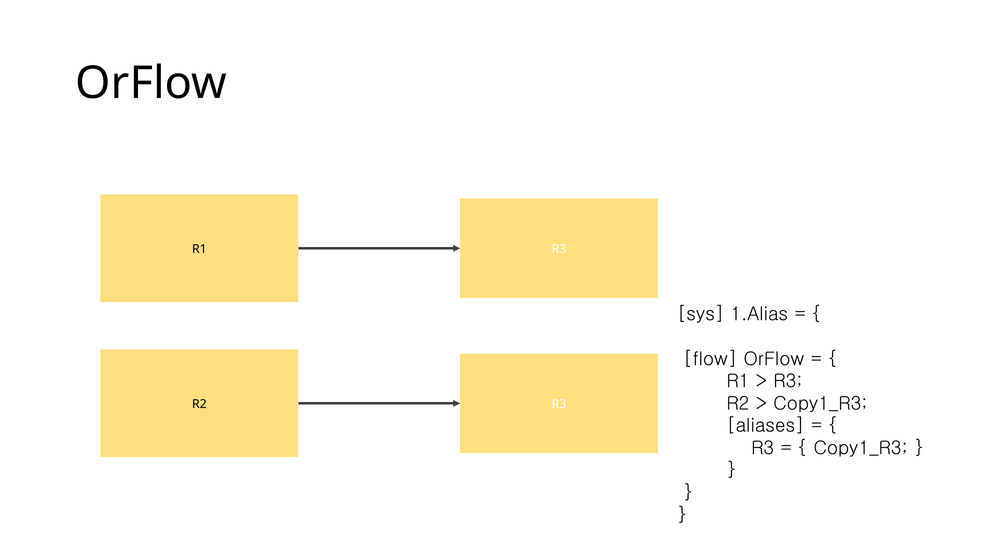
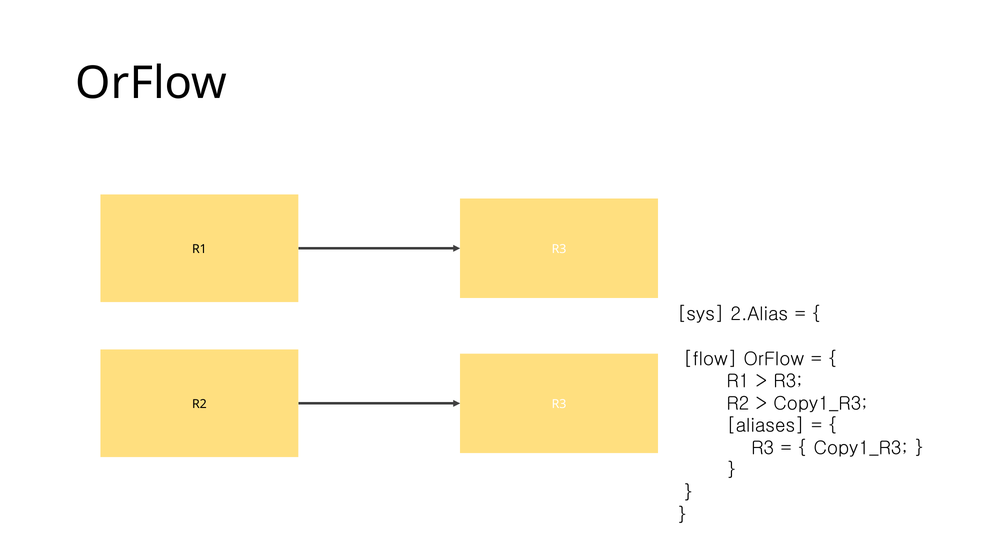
1.Alias: 1.Alias -> 2.Alias
